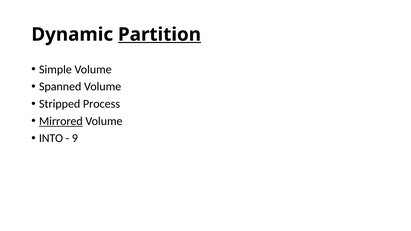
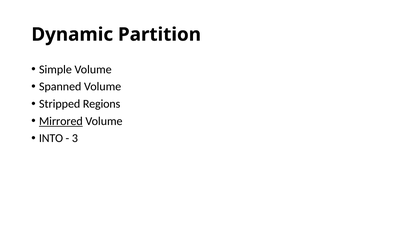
Partition underline: present -> none
Process: Process -> Regions
9: 9 -> 3
